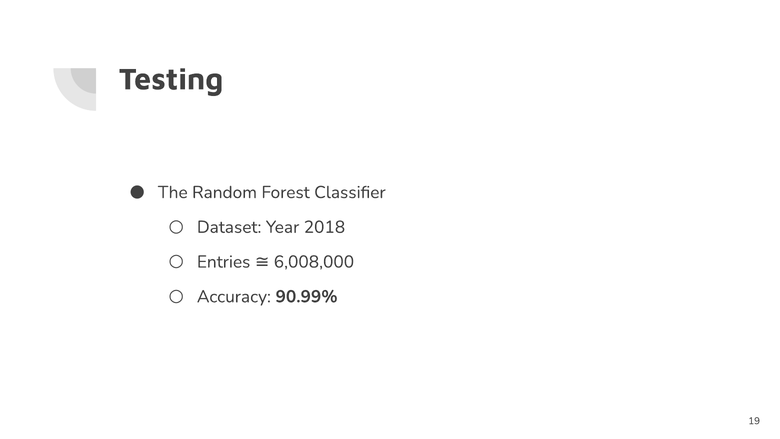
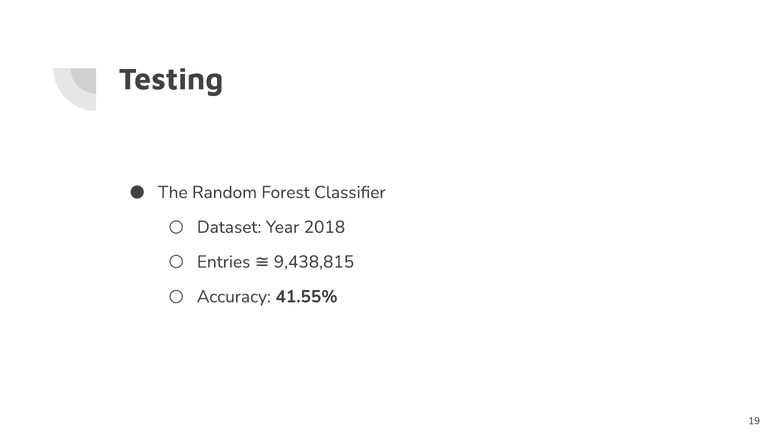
6,008,000: 6,008,000 -> 9,438,815
90.99%: 90.99% -> 41.55%
